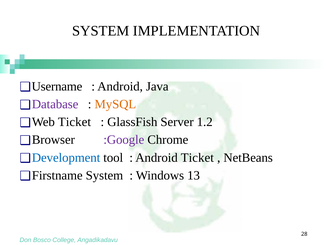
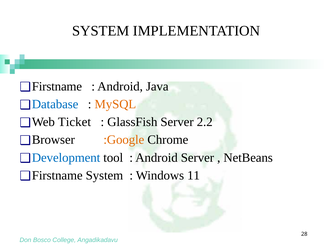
Username at (57, 86): Username -> Firstname
Database colour: purple -> blue
1.2: 1.2 -> 2.2
:Google colour: purple -> orange
Android Ticket: Ticket -> Server
13: 13 -> 11
